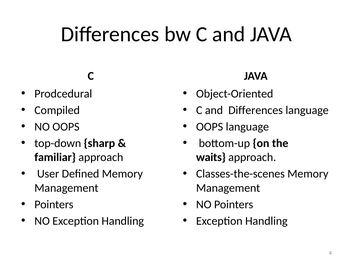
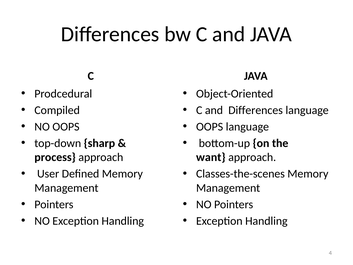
familiar: familiar -> process
waits: waits -> want
